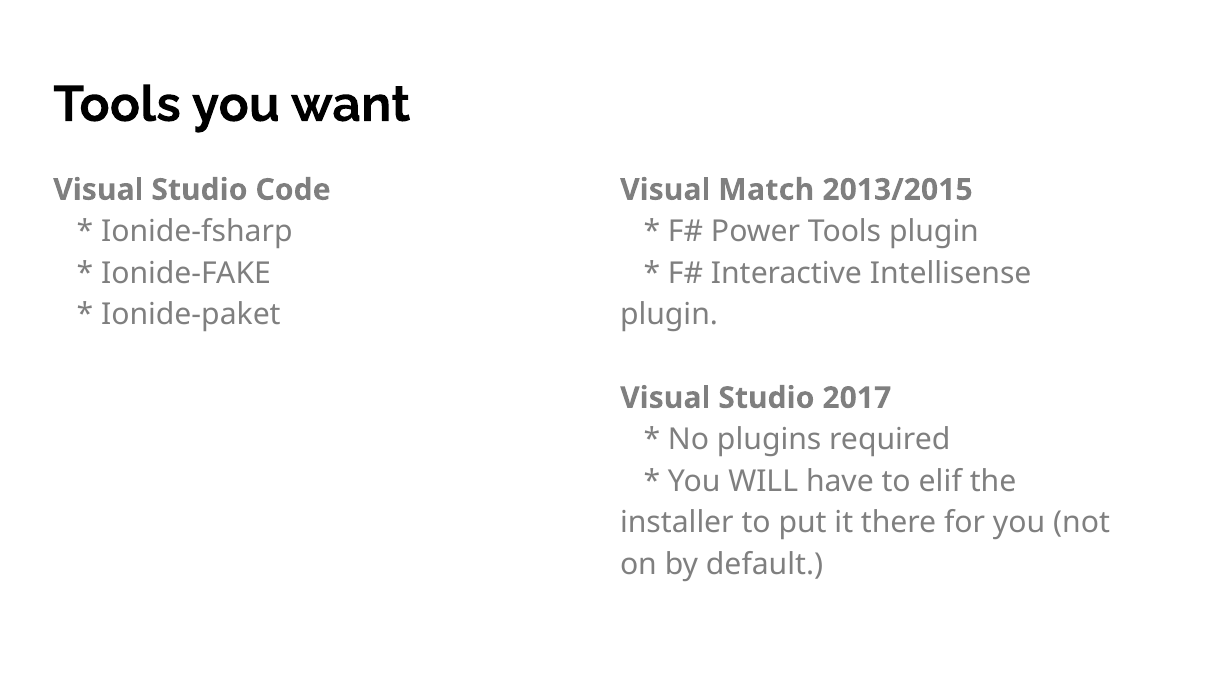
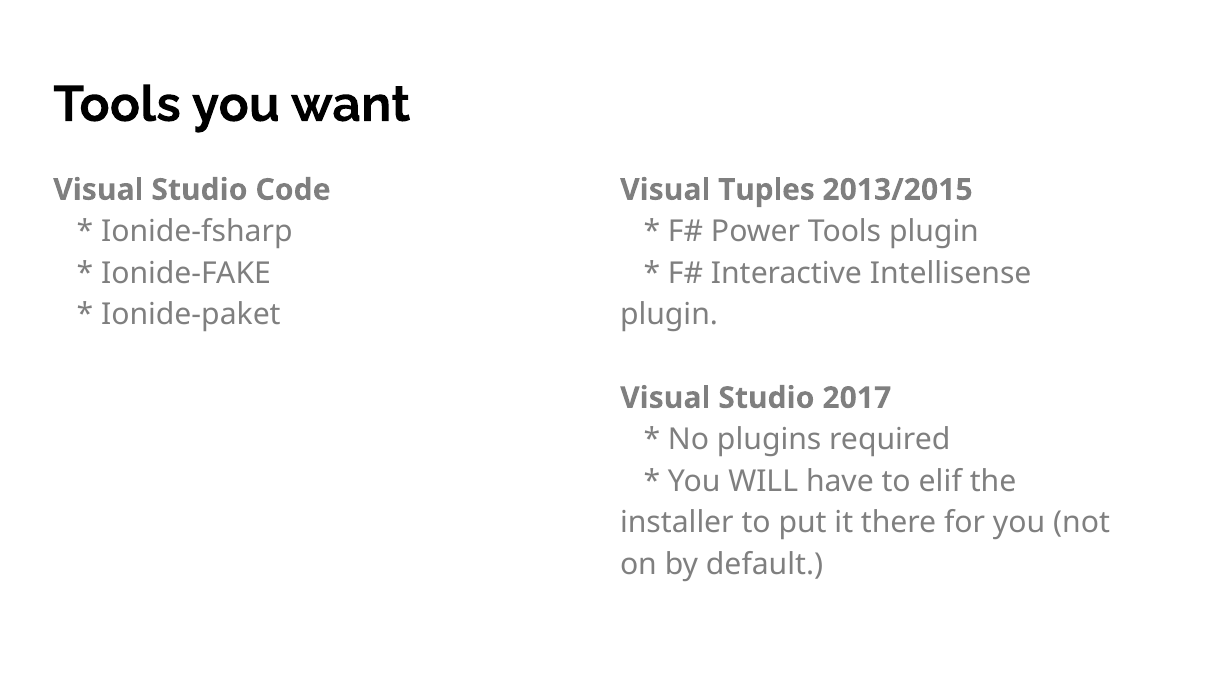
Match: Match -> Tuples
